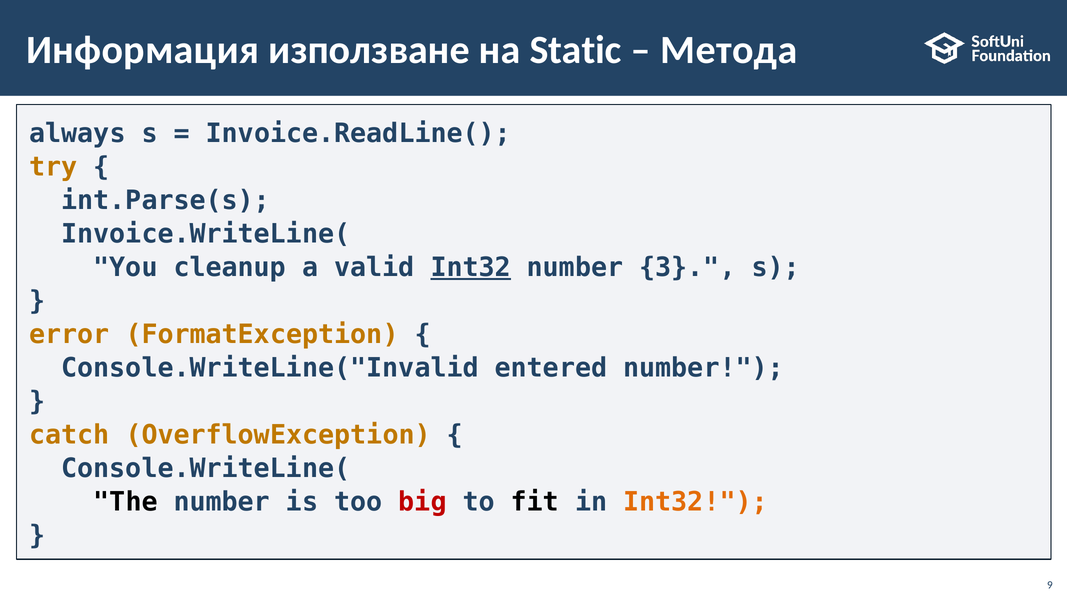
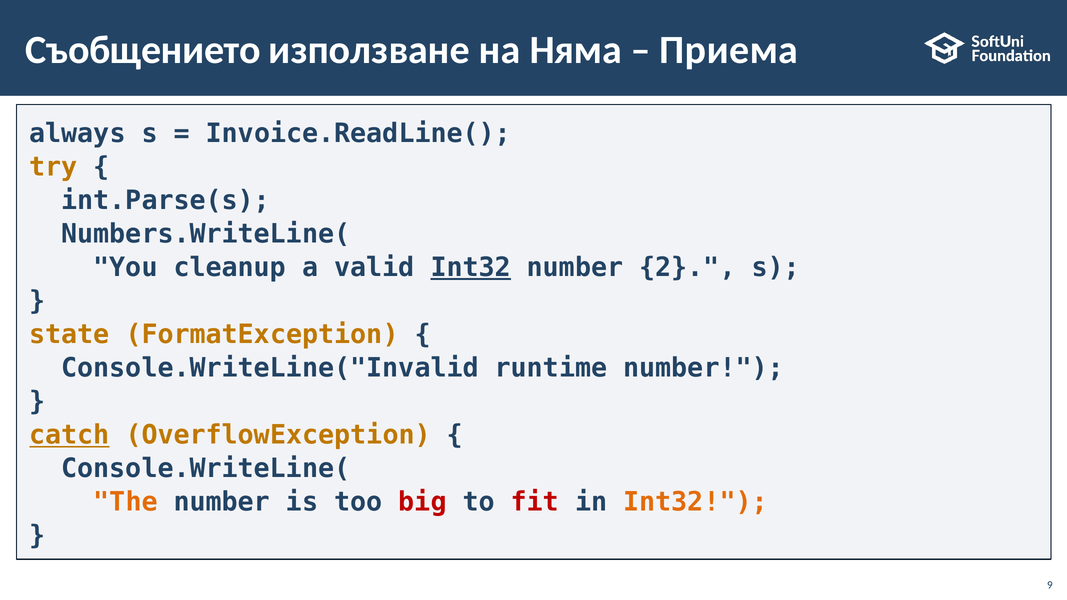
Информация: Информация -> Съобщението
Static: Static -> Няма
Метода: Метода -> Приема
Invoice.WriteLine(: Invoice.WriteLine( -> Numbers.WriteLine(
3: 3 -> 2
error: error -> state
entered: entered -> runtime
catch underline: none -> present
The colour: black -> orange
fit colour: black -> red
